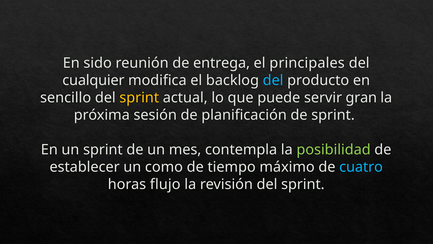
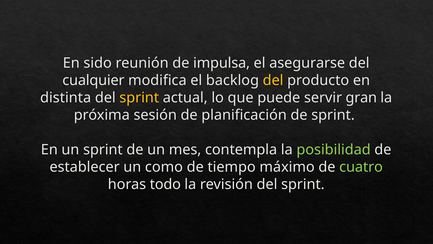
entrega: entrega -> impulsa
principales: principales -> asegurarse
del at (273, 80) colour: light blue -> yellow
sencillo: sencillo -> distinta
cuatro colour: light blue -> light green
flujo: flujo -> todo
